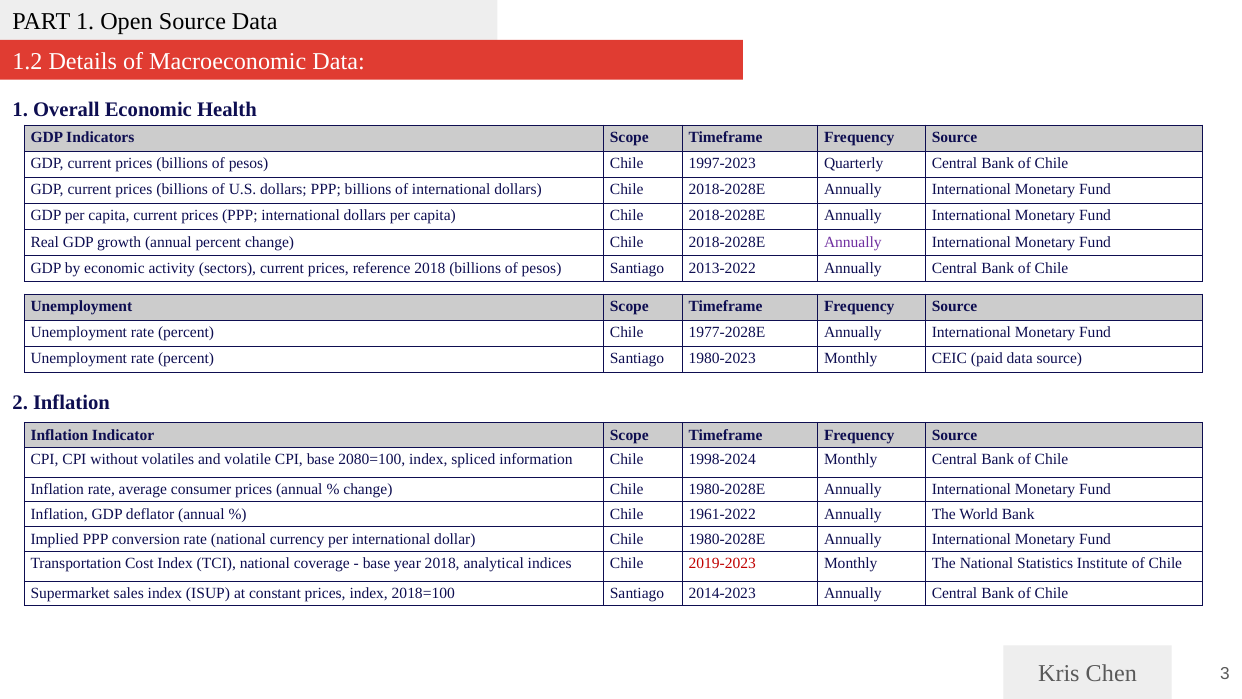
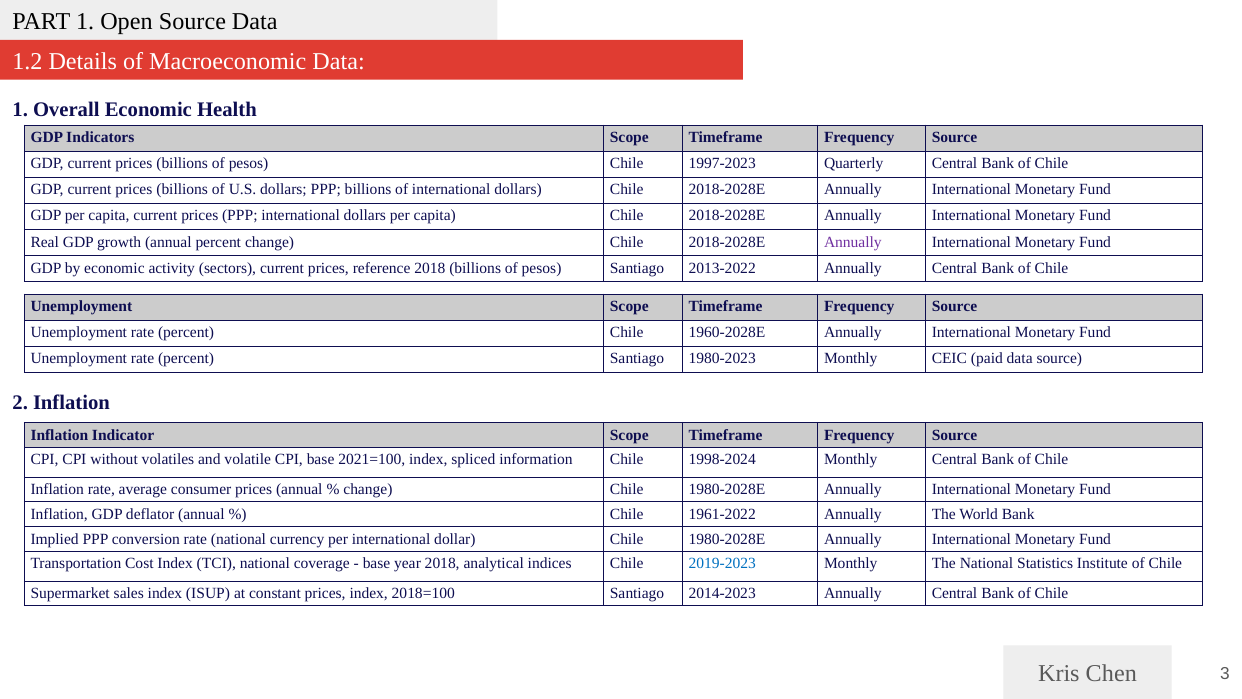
1977-2028E: 1977-2028E -> 1960-2028E
2080=100: 2080=100 -> 2021=100
2019-2023 colour: red -> blue
